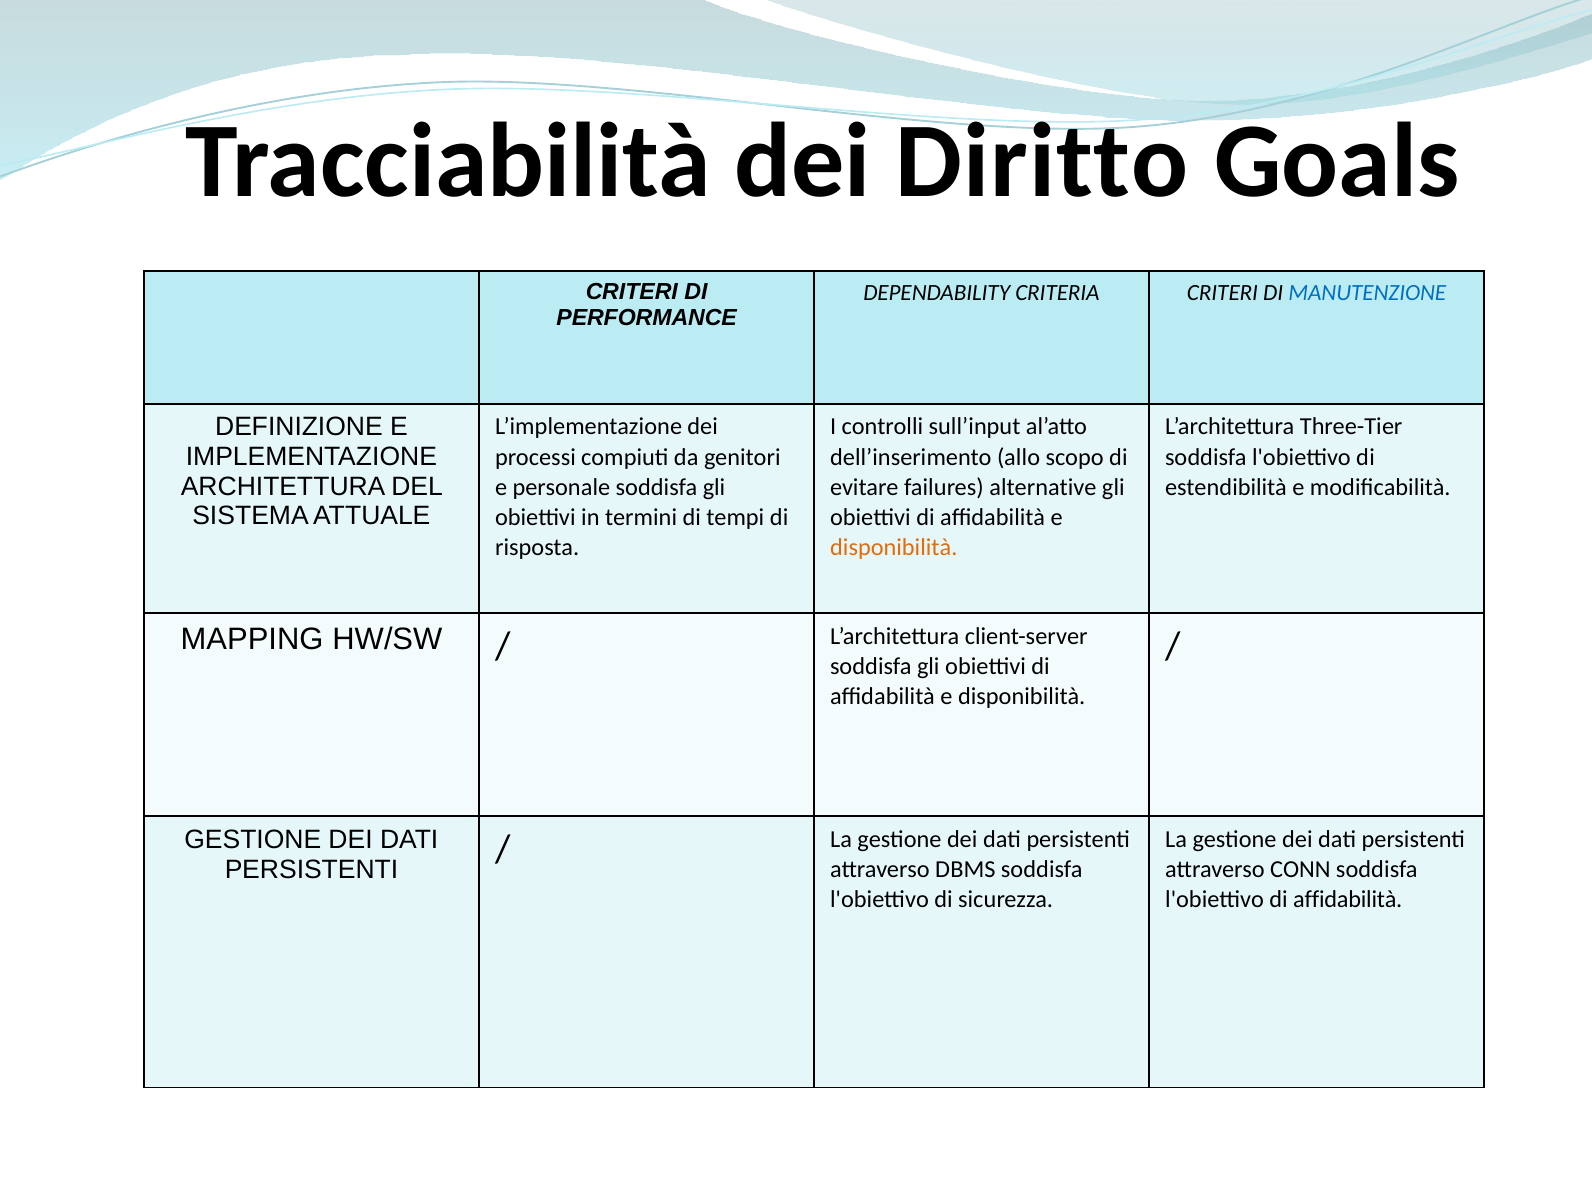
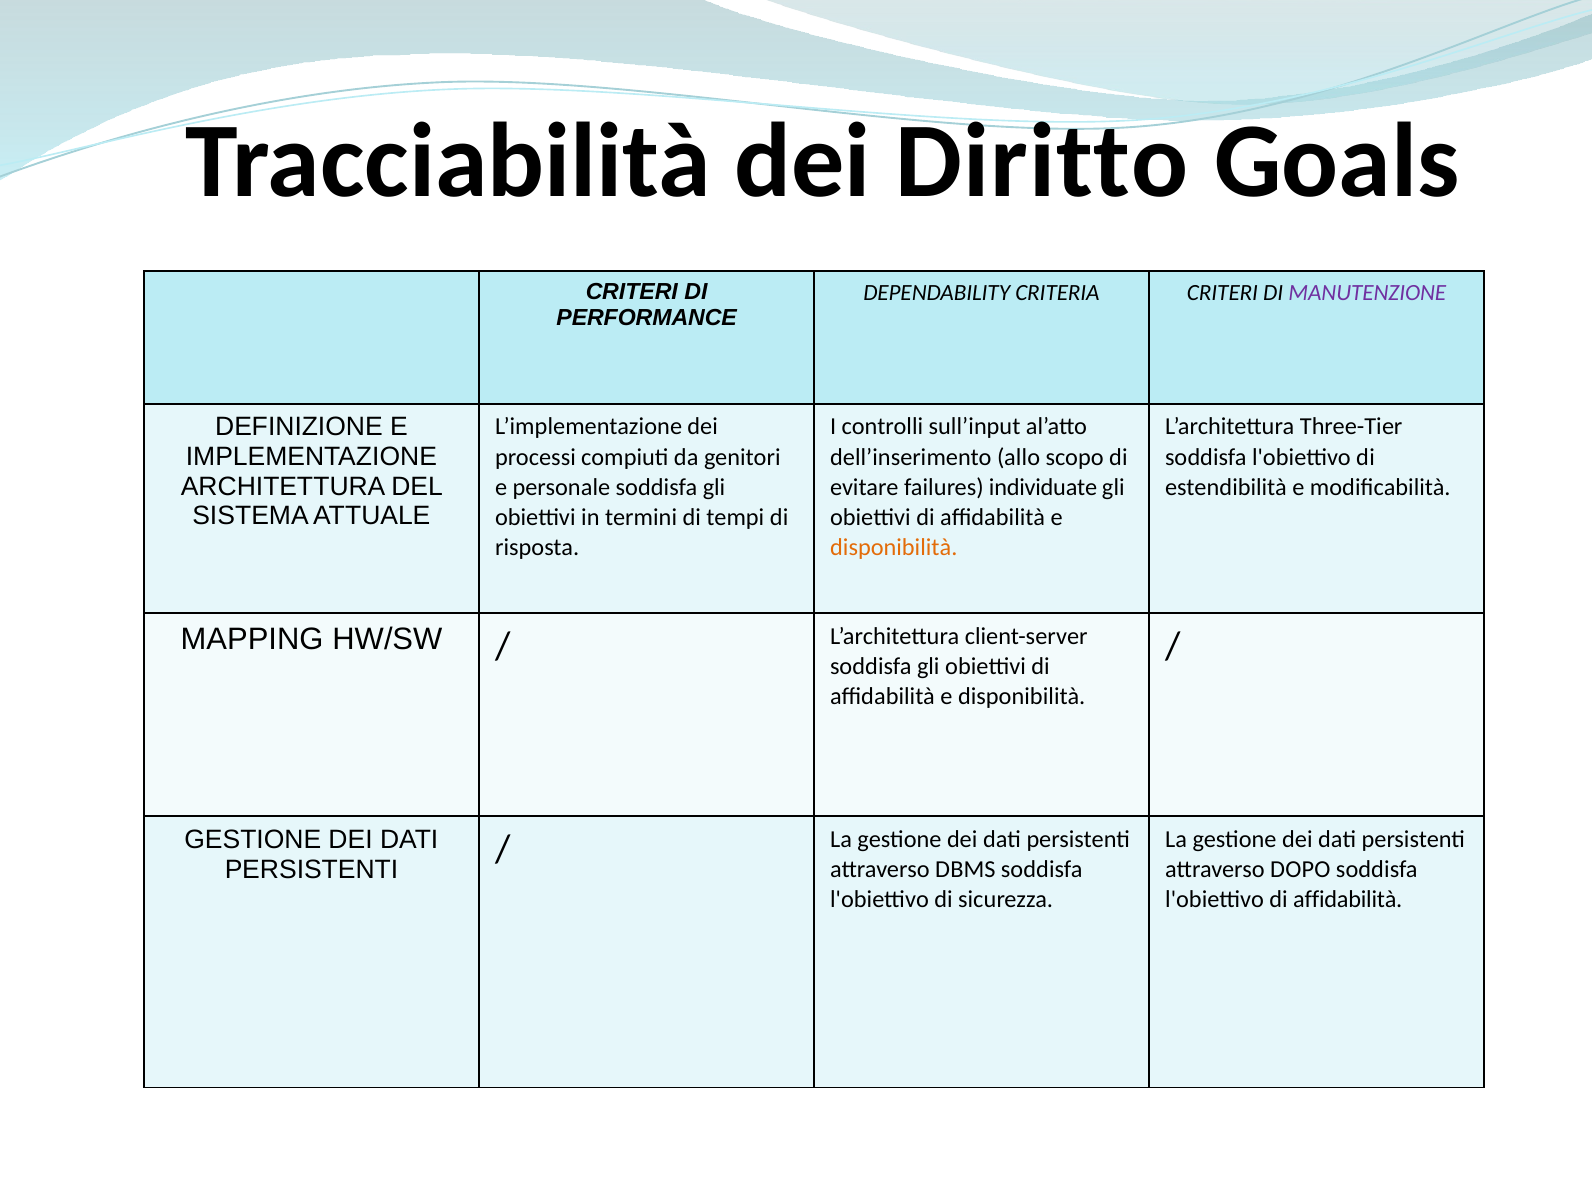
MANUTENZIONE colour: blue -> purple
alternative: alternative -> individuate
CONN: CONN -> DOPO
